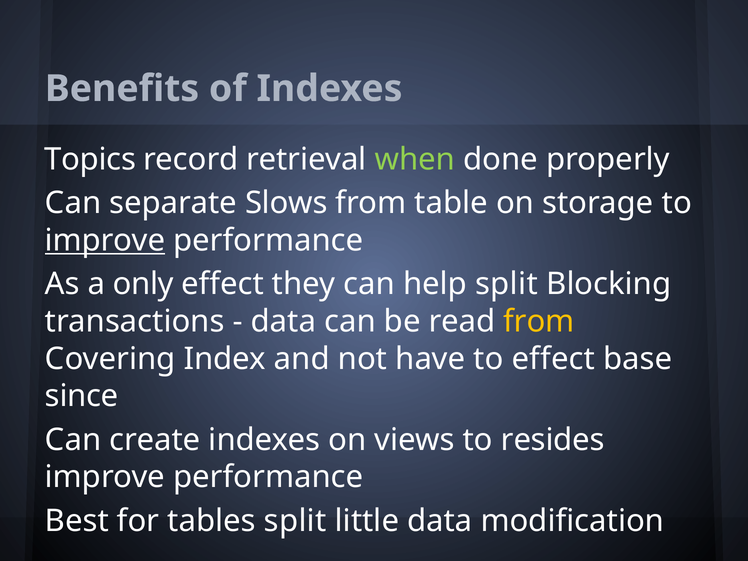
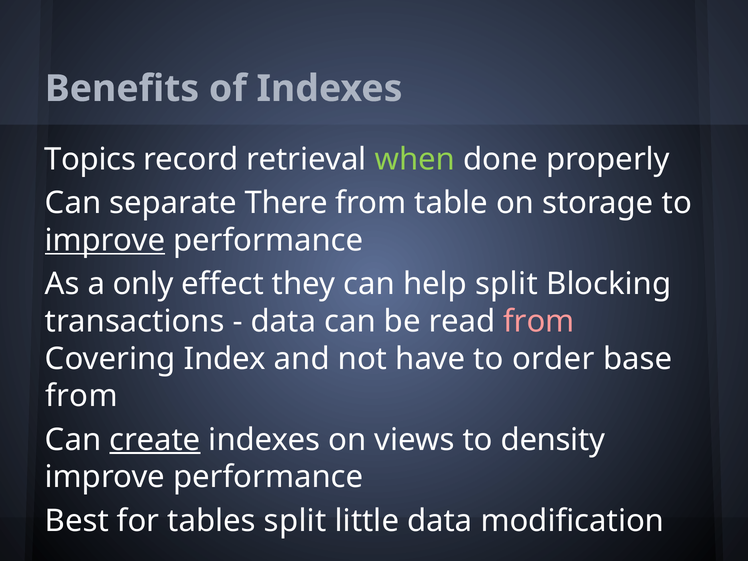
Slows: Slows -> There
from at (539, 321) colour: yellow -> pink
to effect: effect -> order
since at (82, 396): since -> from
create underline: none -> present
resides: resides -> density
